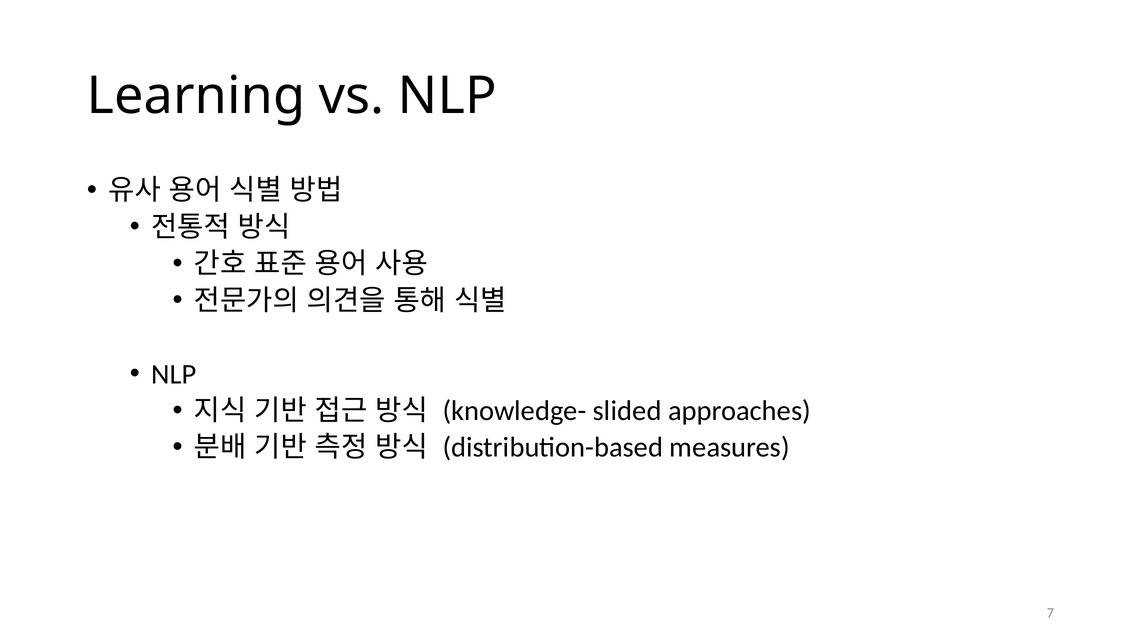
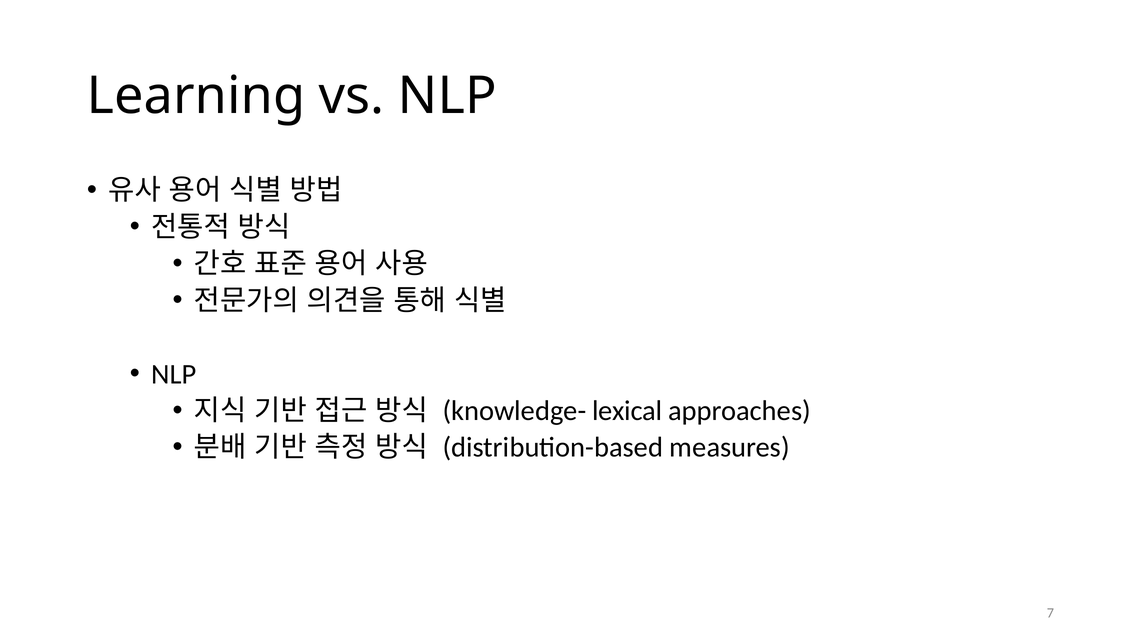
slided: slided -> lexical
